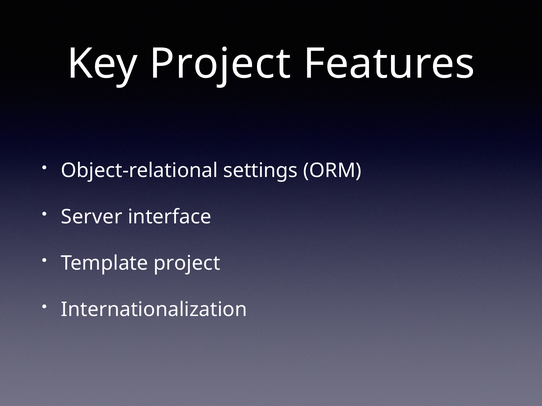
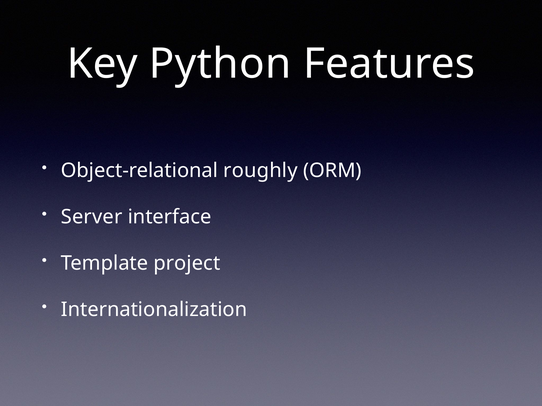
Key Project: Project -> Python
settings: settings -> roughly
